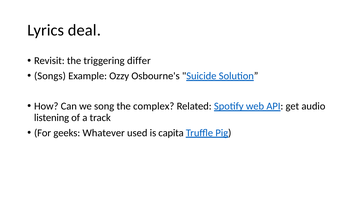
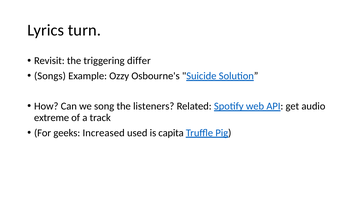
deal: deal -> turn
complex: complex -> listeners
listening: listening -> extreme
Whatever: Whatever -> Increased
